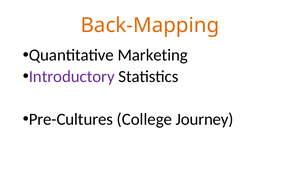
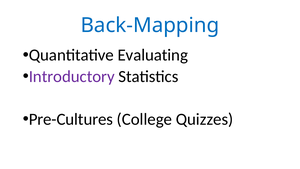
Back-Mapping colour: orange -> blue
Marketing: Marketing -> Evaluating
Journey: Journey -> Quizzes
